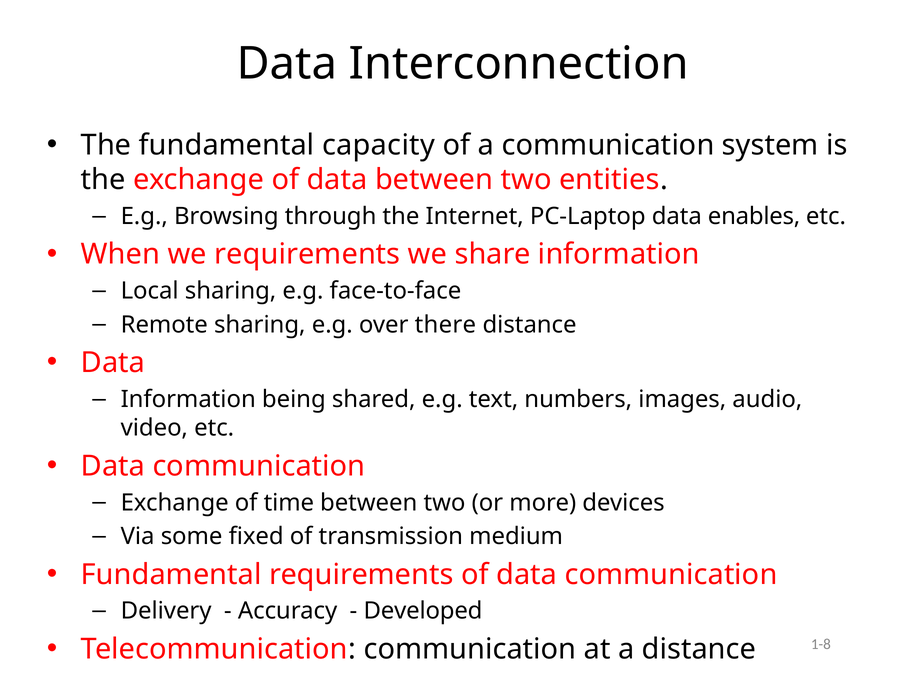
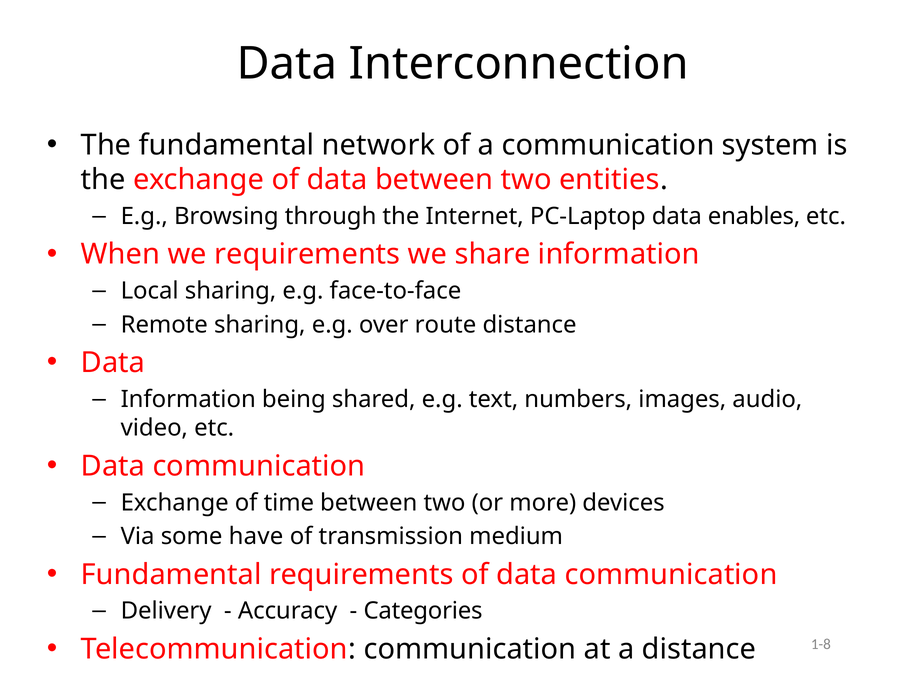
capacity: capacity -> network
there: there -> route
fixed: fixed -> have
Developed: Developed -> Categories
